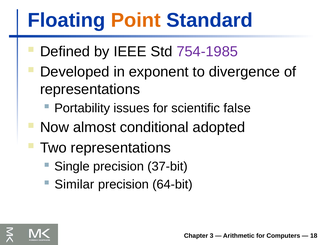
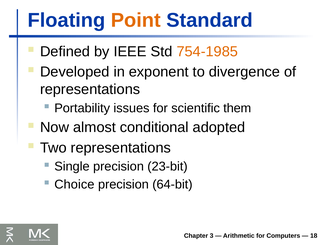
754-1985 colour: purple -> orange
false: false -> them
37-bit: 37-bit -> 23-bit
Similar: Similar -> Choice
